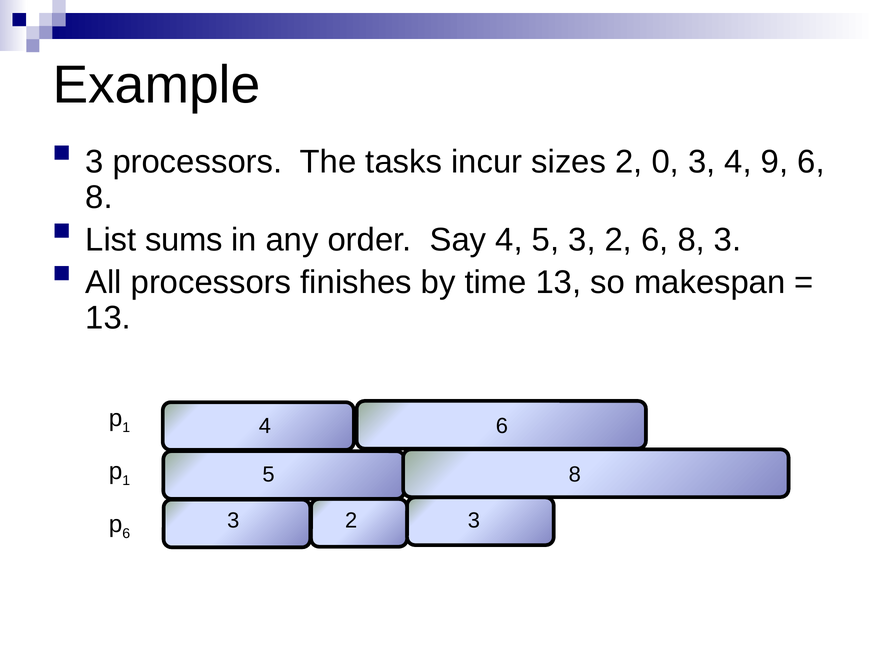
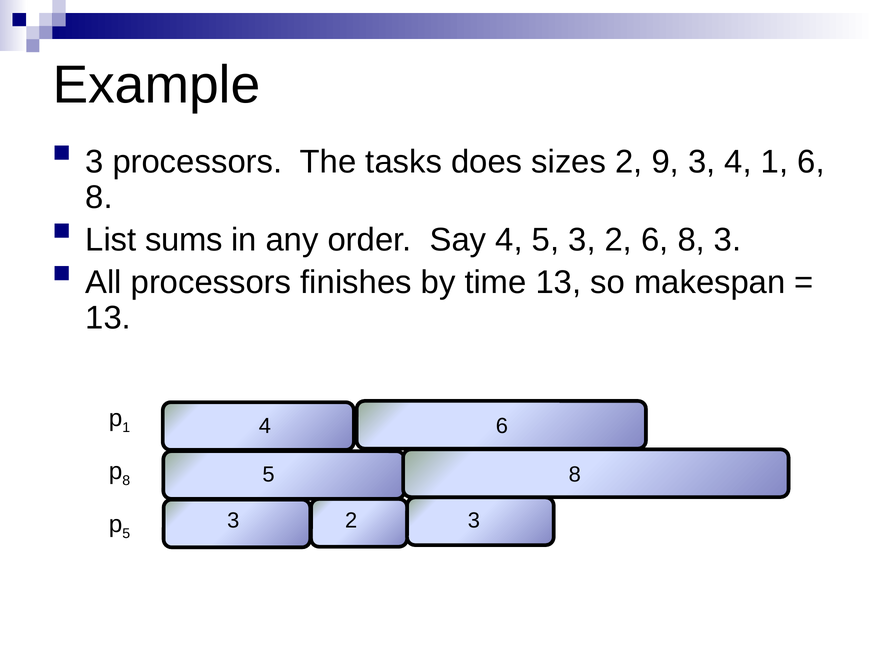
incur: incur -> does
0: 0 -> 9
4 9: 9 -> 1
1 at (126, 481): 1 -> 8
6 at (126, 534): 6 -> 5
